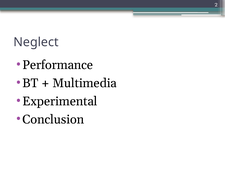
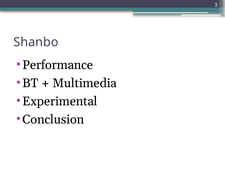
Neglect: Neglect -> Shanbo
